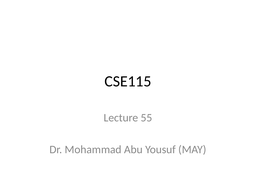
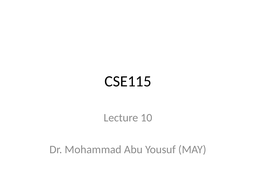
55: 55 -> 10
